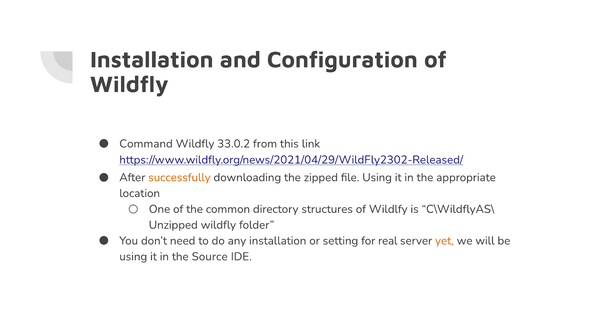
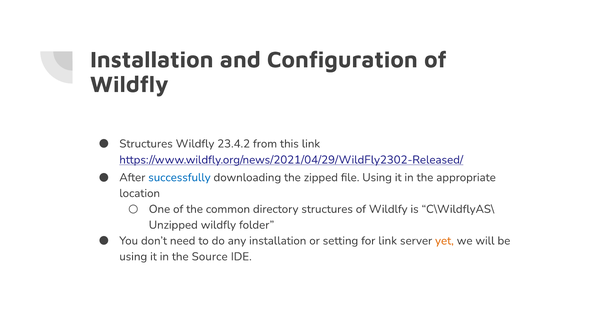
Command at (146, 144): Command -> Structures
33.0.2: 33.0.2 -> 23.4.2
successfully colour: orange -> blue
for real: real -> link
